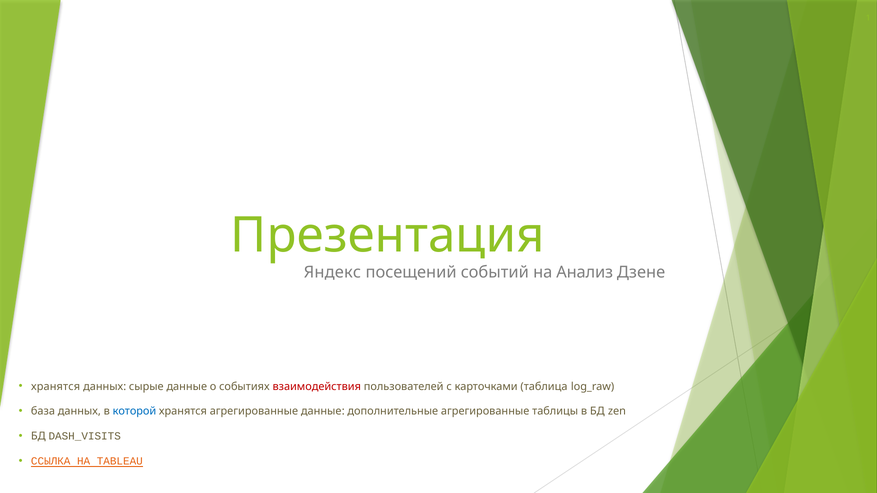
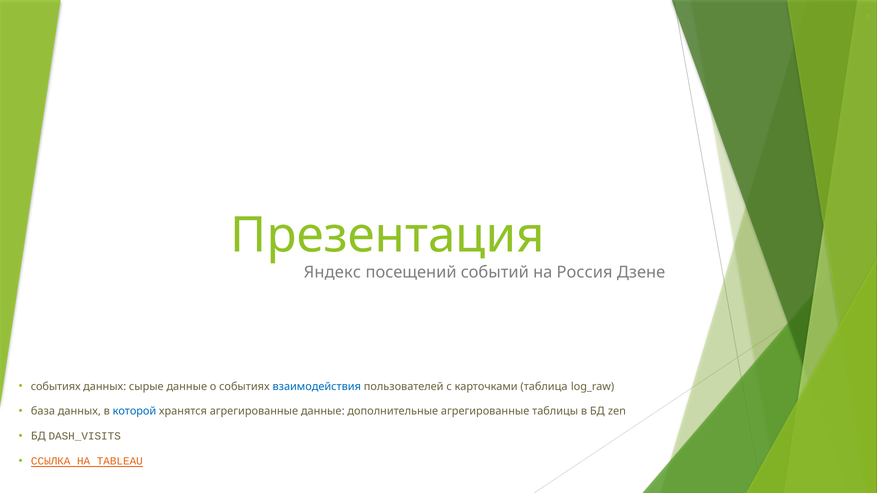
Анализ: Анализ -> Россия
хранятся at (56, 387): хранятся -> событиях
взаимодействия colour: red -> blue
